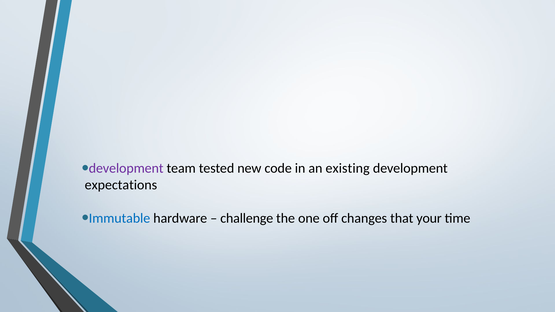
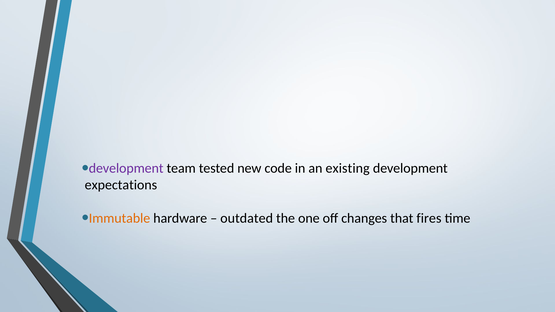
Immutable colour: blue -> orange
challenge: challenge -> outdated
your: your -> fires
